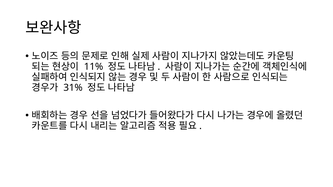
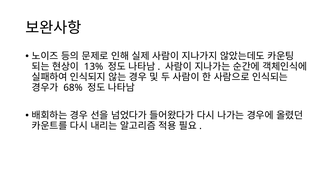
11%: 11% -> 13%
31%: 31% -> 68%
